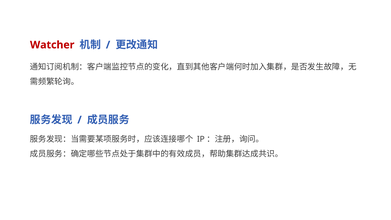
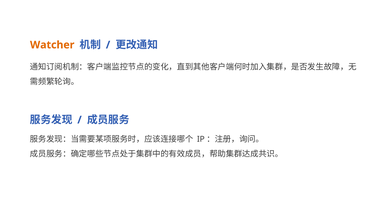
Watcher colour: red -> orange
